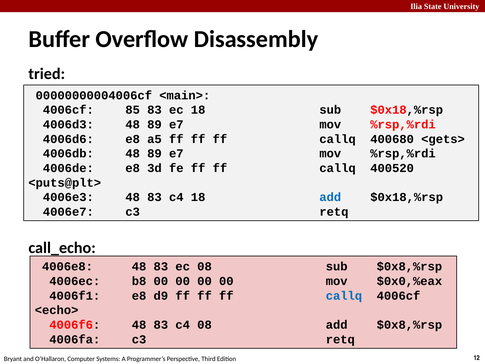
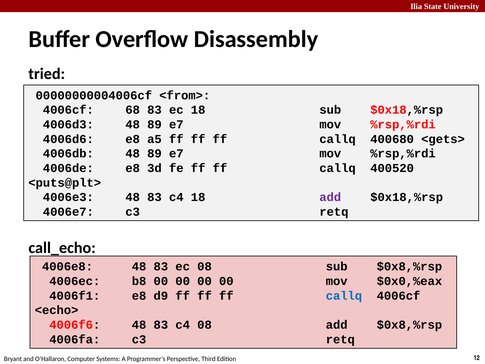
<main>: <main> -> <from>
85: 85 -> 68
add at (330, 197) colour: blue -> purple
